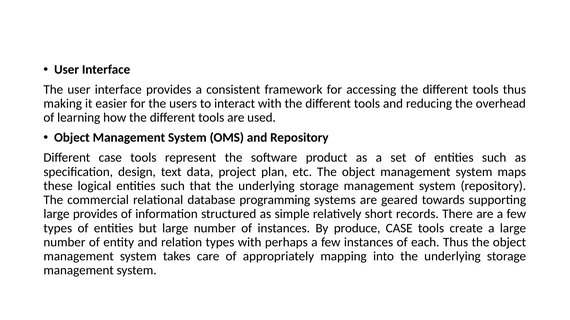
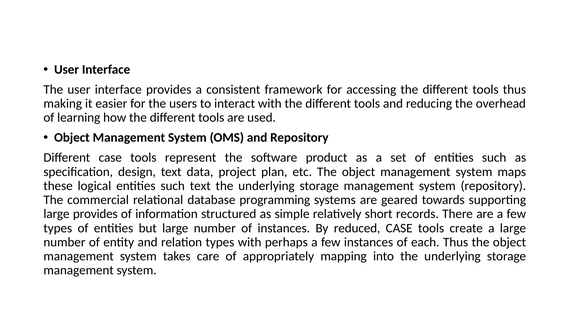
such that: that -> text
produce: produce -> reduced
